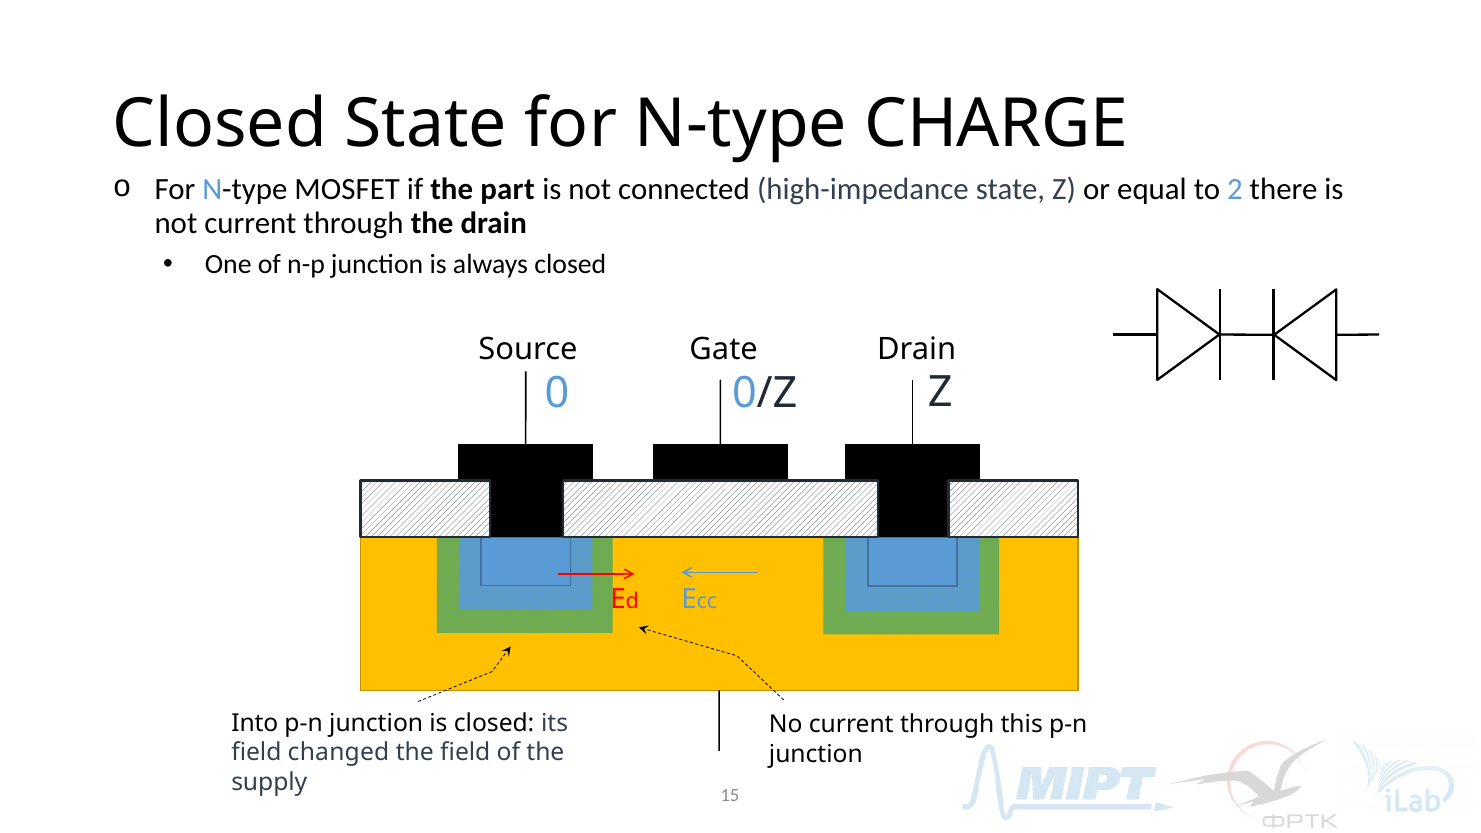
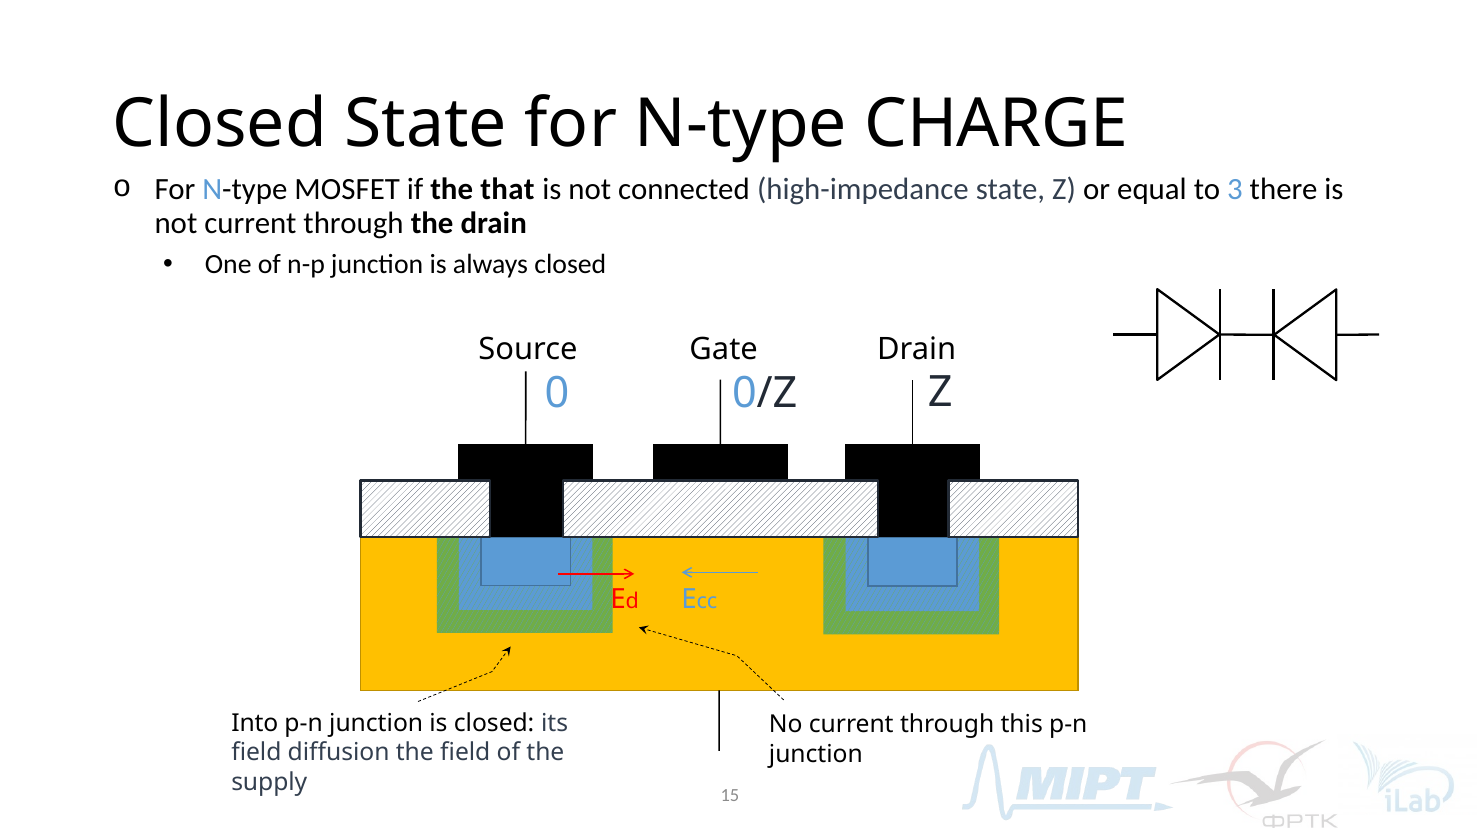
part: part -> that
2: 2 -> 3
changed: changed -> diffusion
